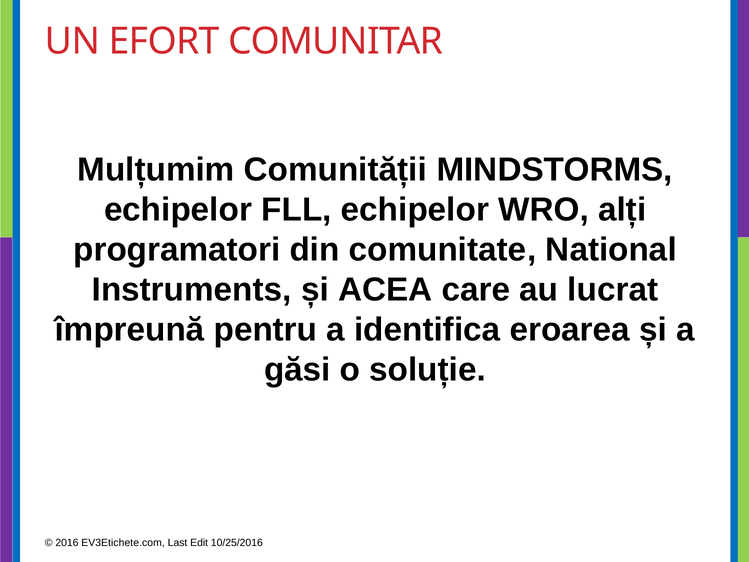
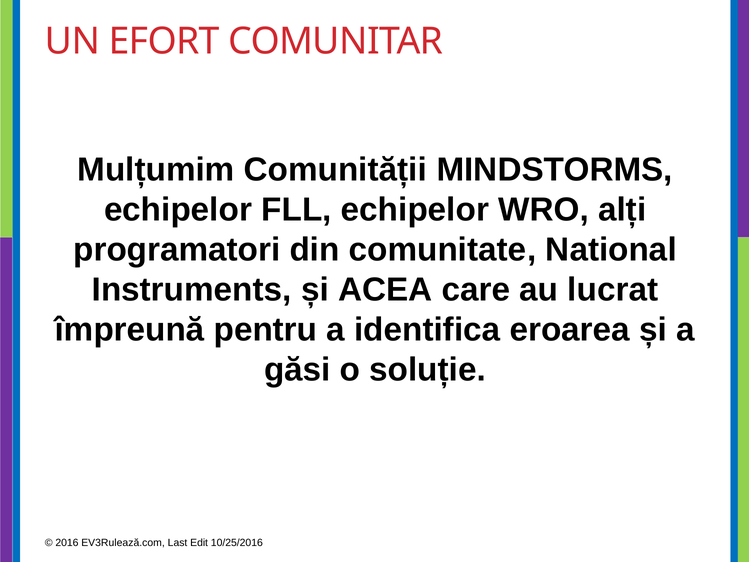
EV3Etichete.com: EV3Etichete.com -> EV3Rulează.com
